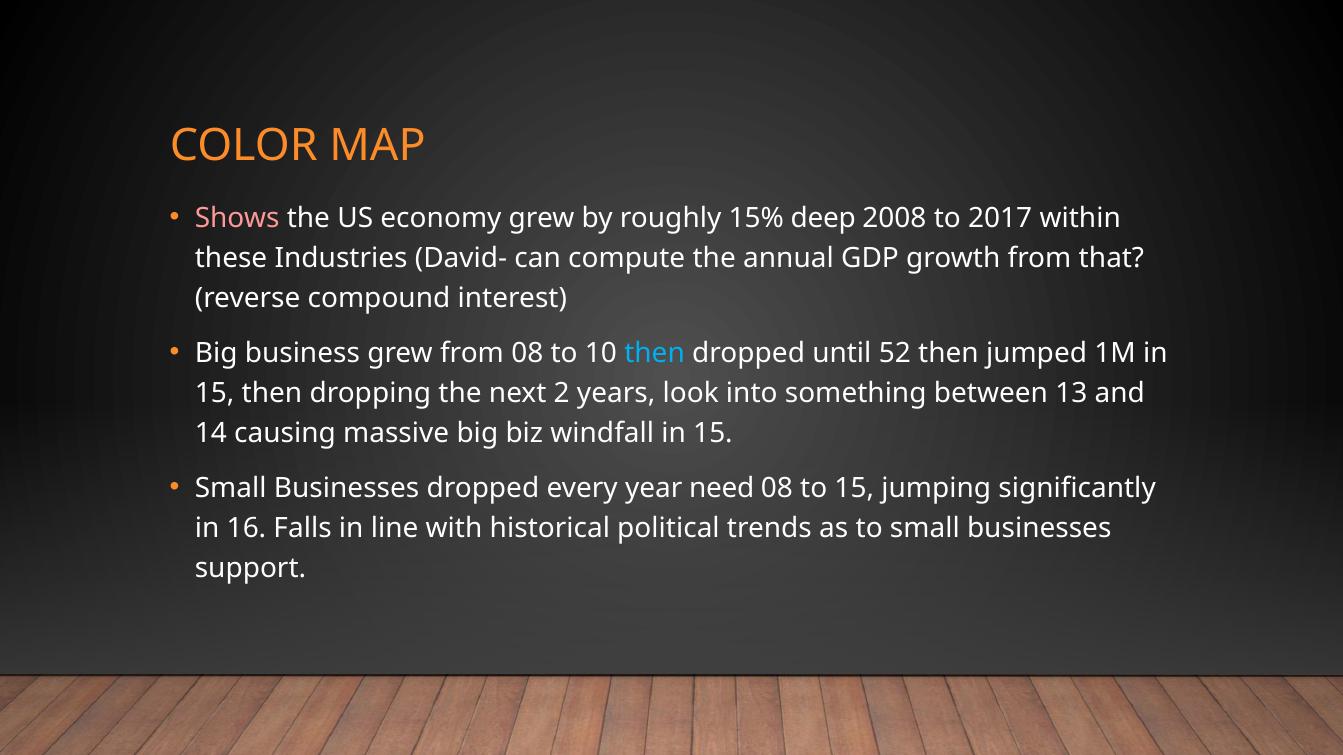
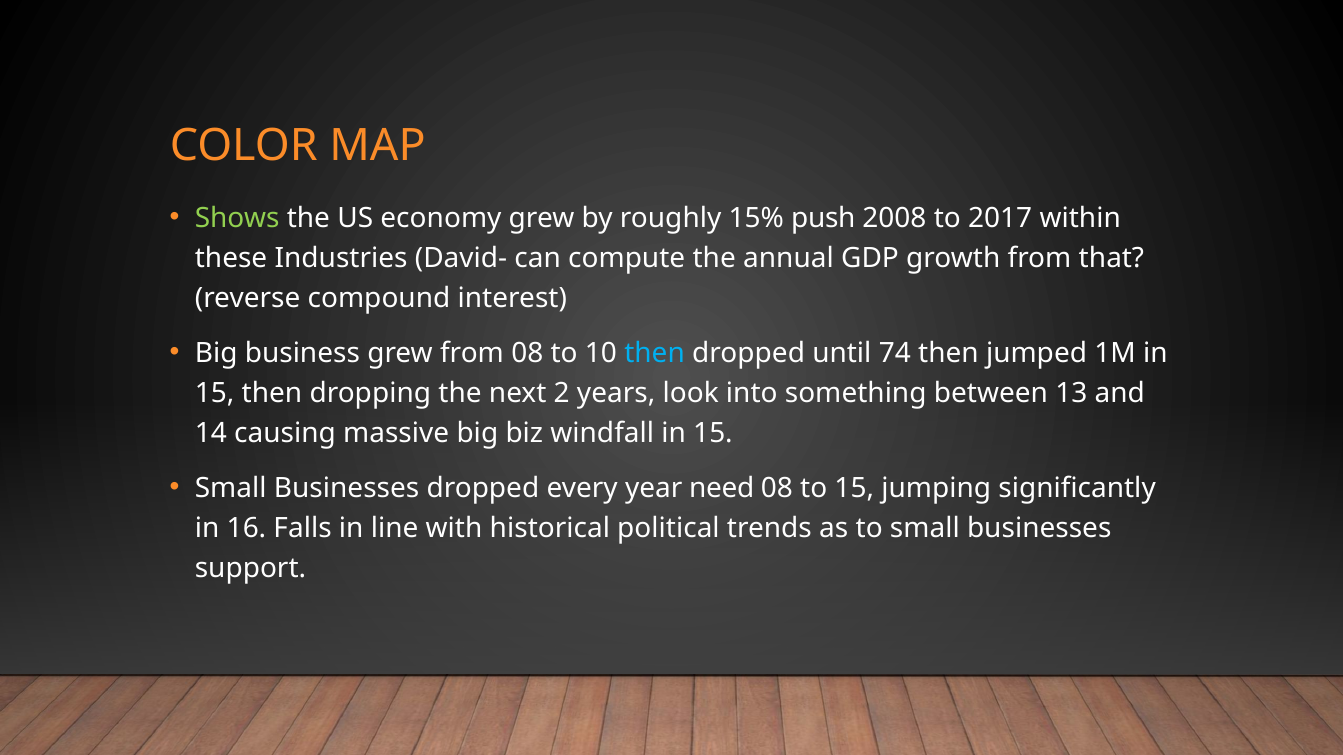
Shows colour: pink -> light green
deep: deep -> push
52: 52 -> 74
